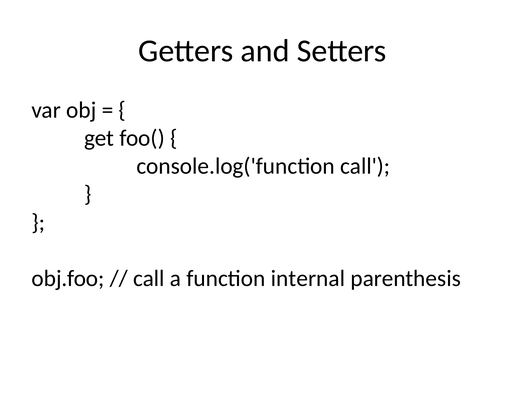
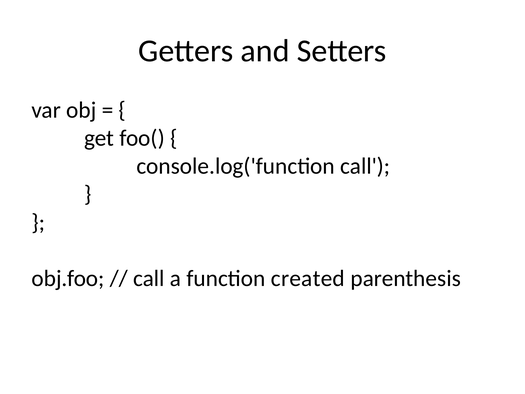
internal: internal -> created
